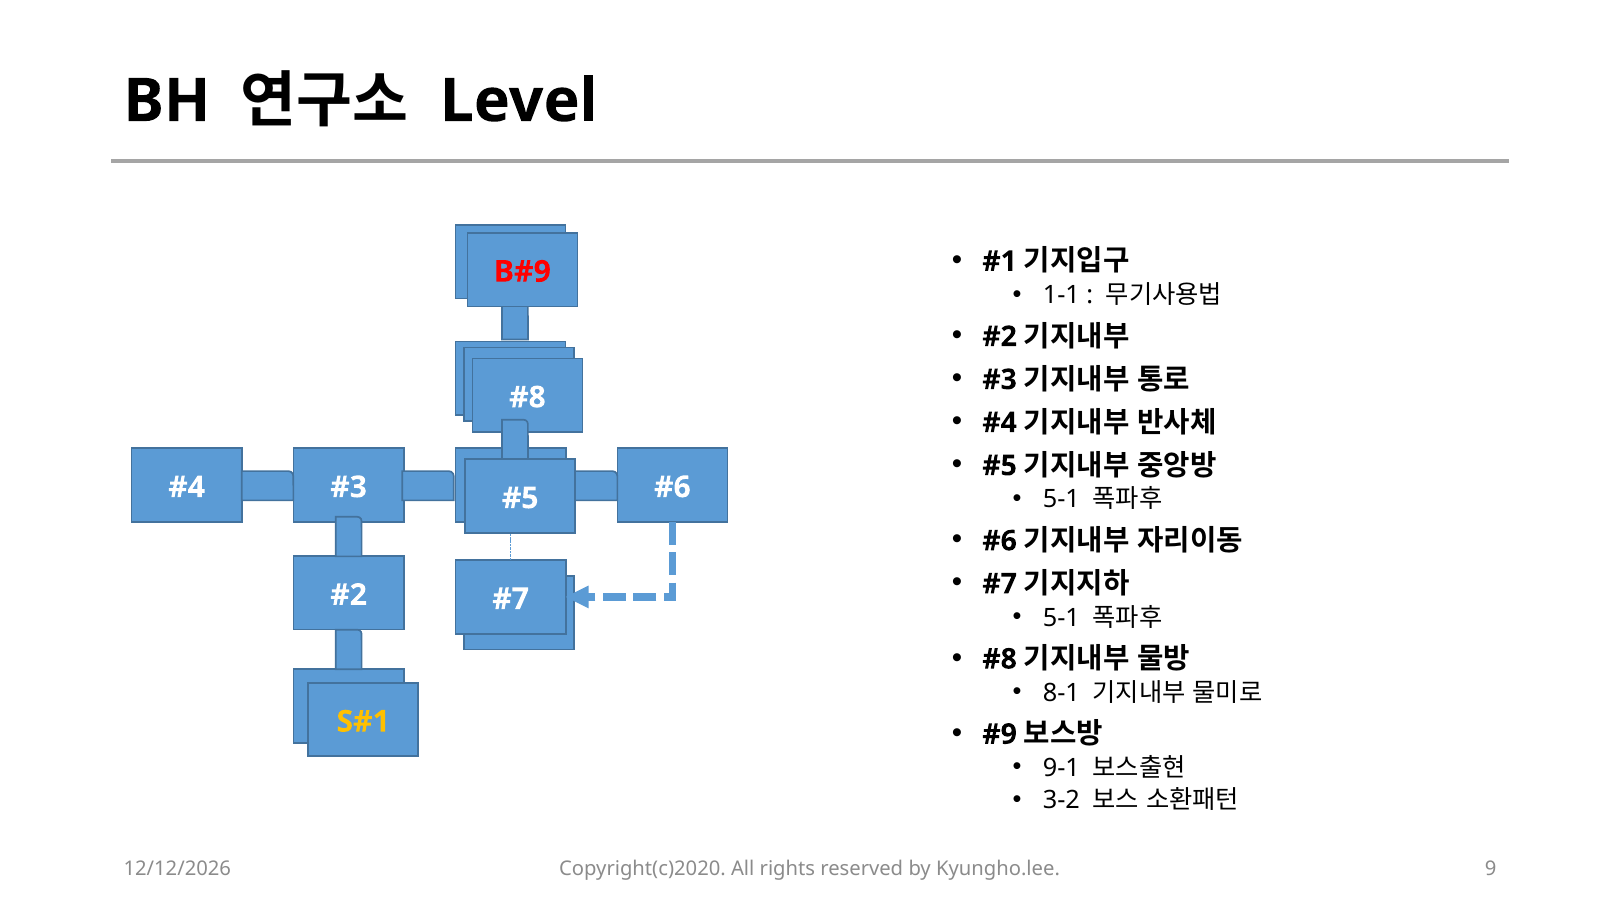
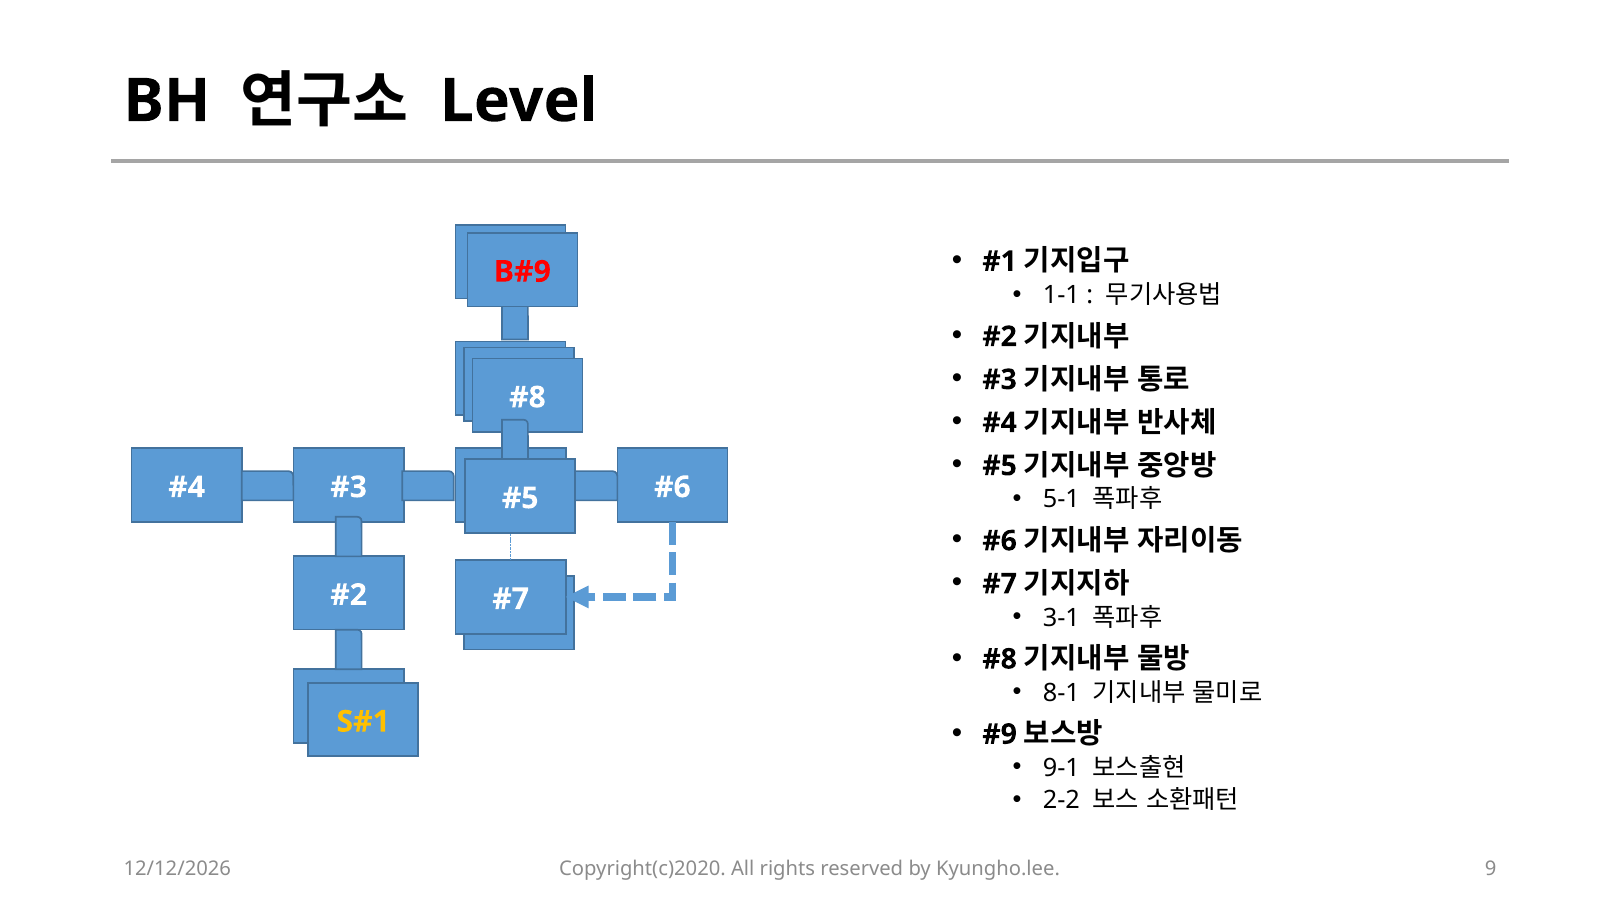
5-1 at (1061, 618): 5-1 -> 3-1
3-2: 3-2 -> 2-2
